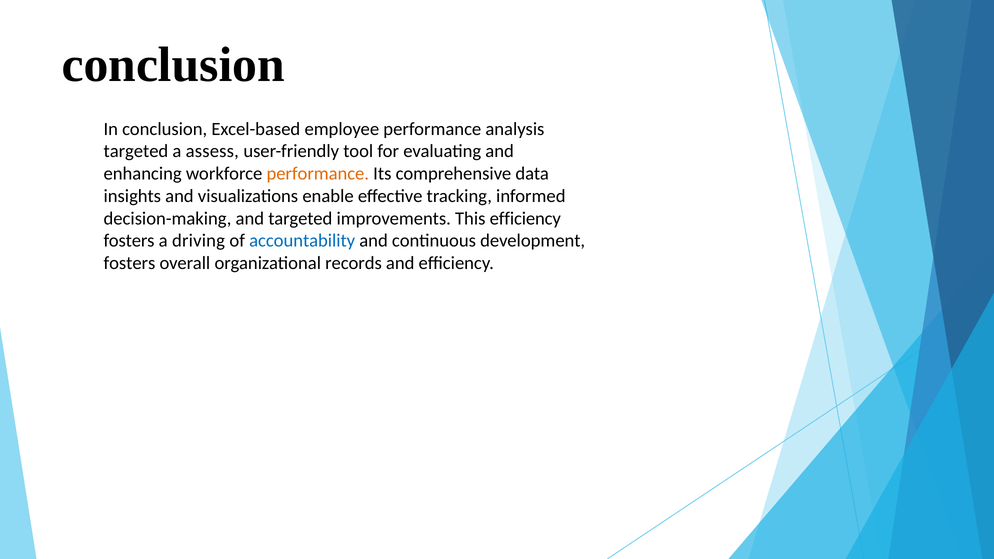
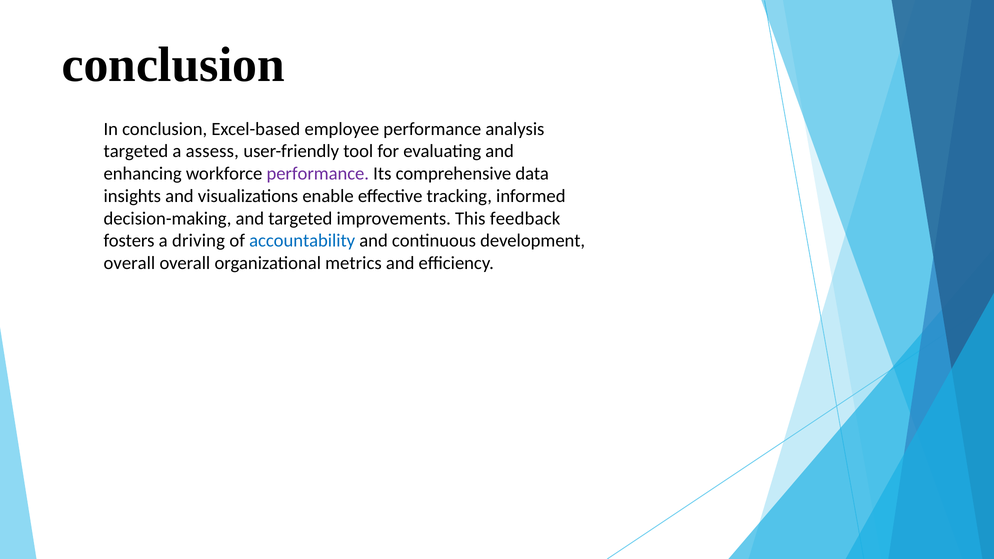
performance at (318, 174) colour: orange -> purple
This efficiency: efficiency -> feedback
fosters at (129, 263): fosters -> overall
records: records -> metrics
